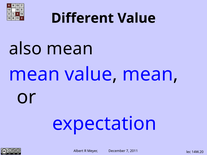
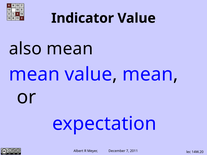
Different: Different -> Indicator
